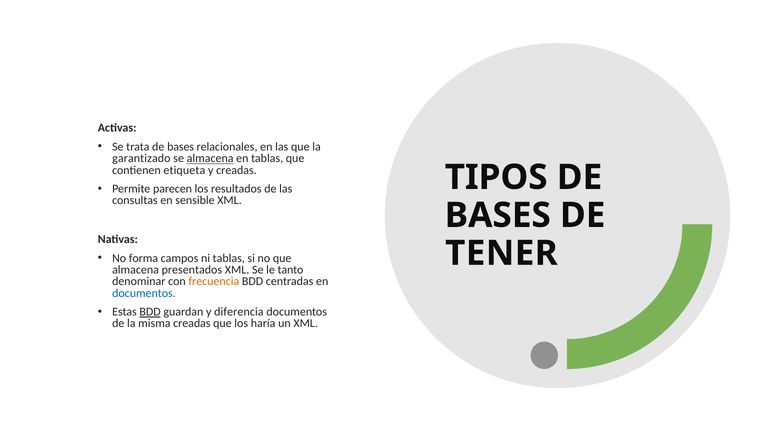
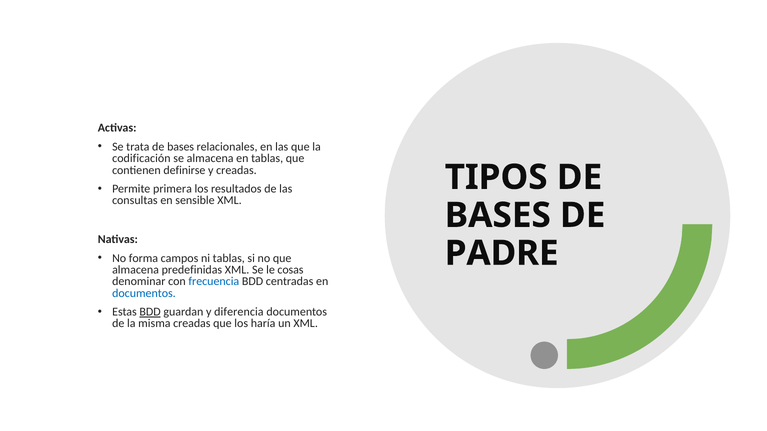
garantizado: garantizado -> codificación
almacena at (210, 159) underline: present -> none
etiqueta: etiqueta -> definirse
parecen: parecen -> primera
TENER: TENER -> PADRE
presentados: presentados -> predefinidas
tanto: tanto -> cosas
frecuencia colour: orange -> blue
